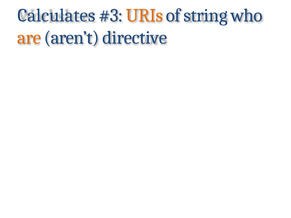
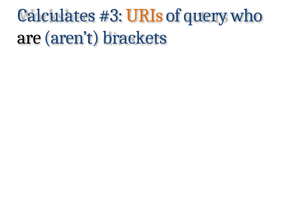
string: string -> query
are colour: orange -> black
directive: directive -> brackets
